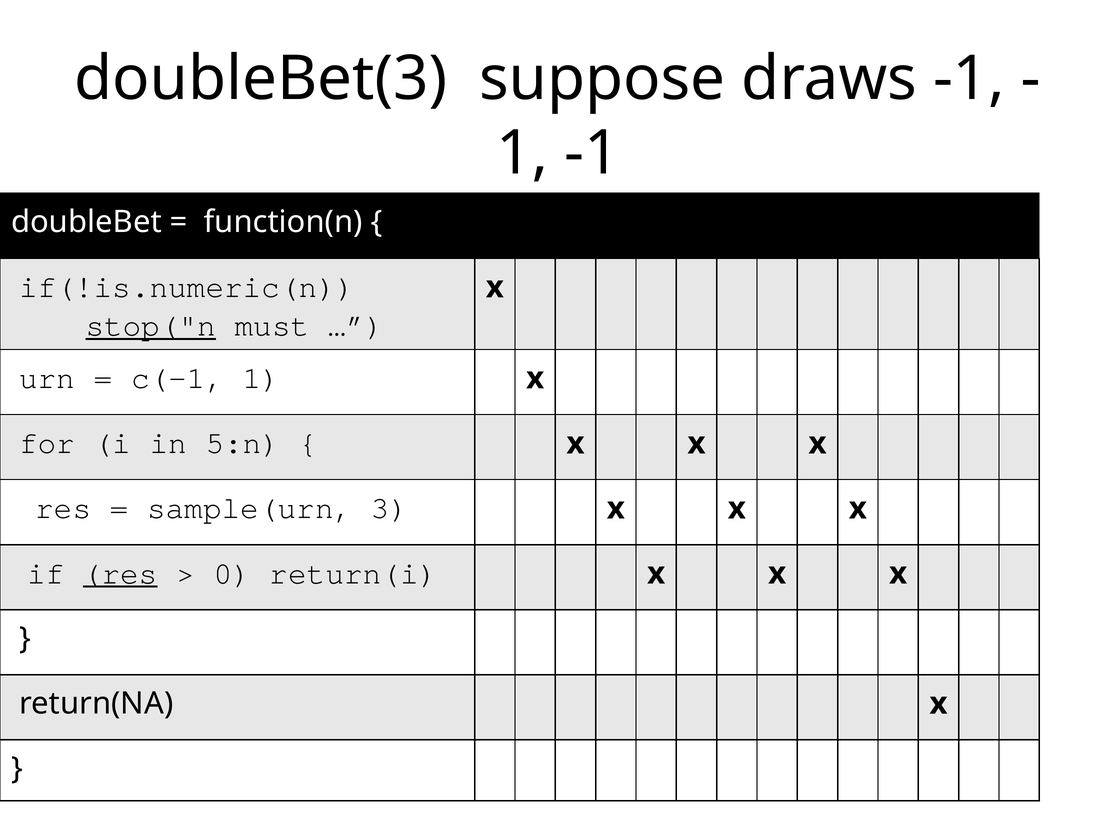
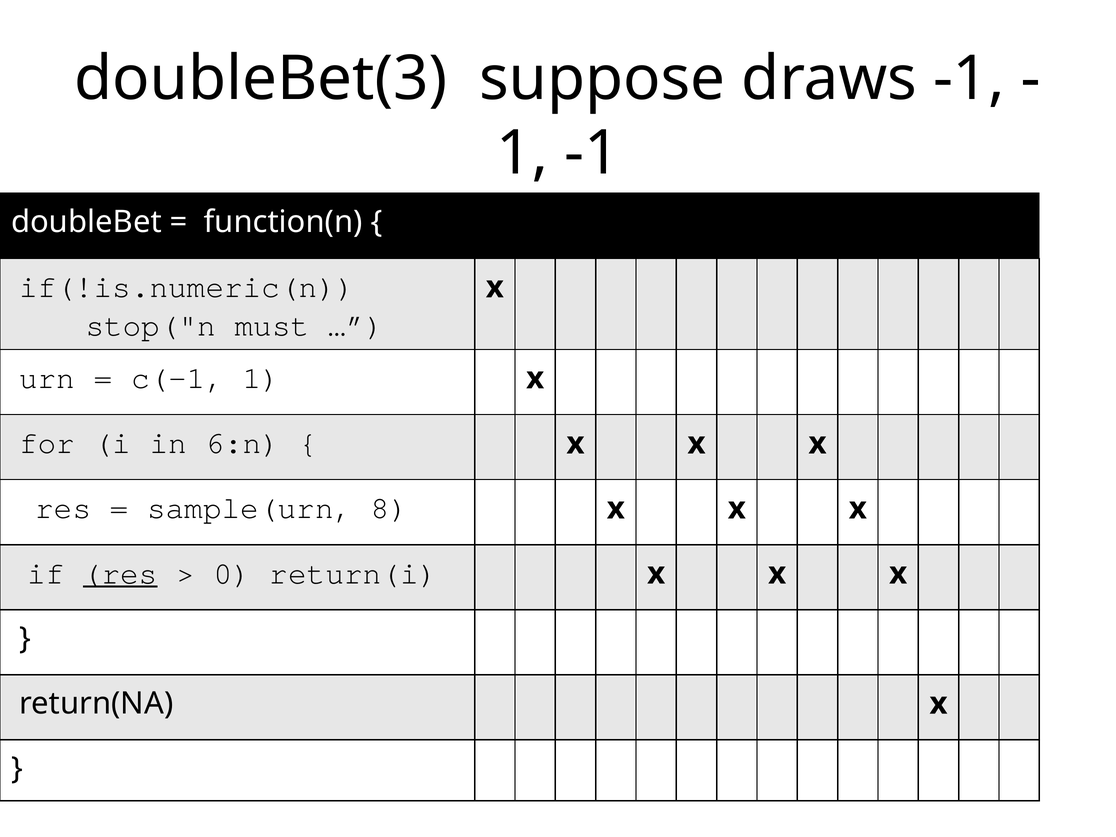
stop("n underline: present -> none
5:n: 5:n -> 6:n
3: 3 -> 8
